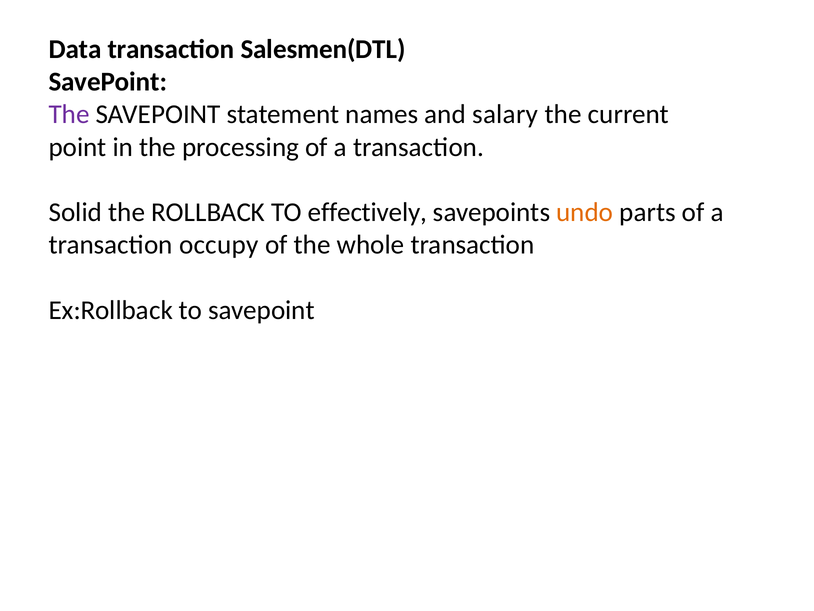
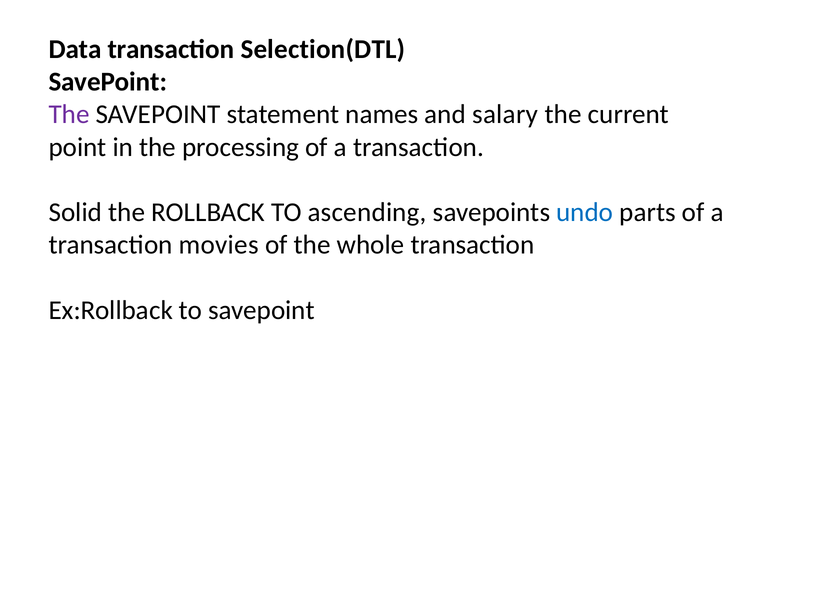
Salesmen(DTL: Salesmen(DTL -> Selection(DTL
effectively: effectively -> ascending
undo colour: orange -> blue
occupy: occupy -> movies
